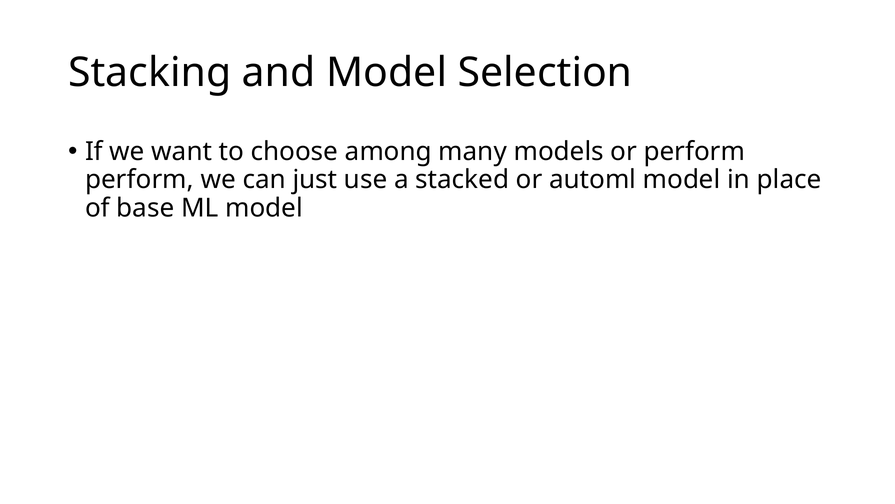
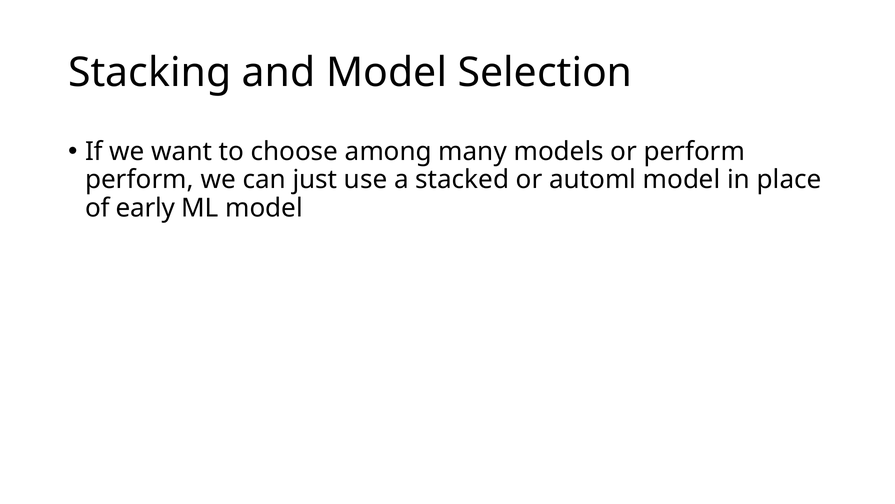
base: base -> early
